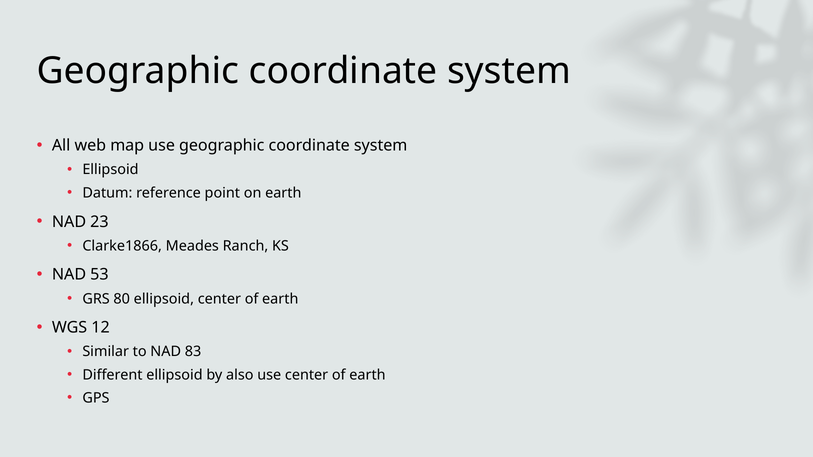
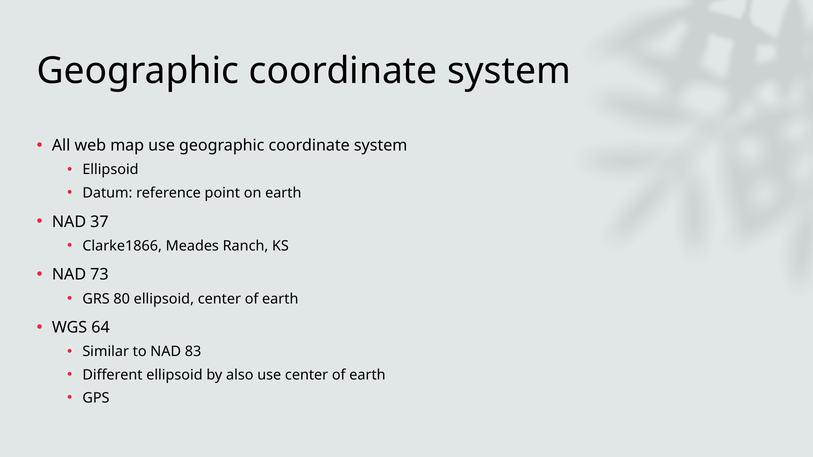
23: 23 -> 37
53: 53 -> 73
12: 12 -> 64
